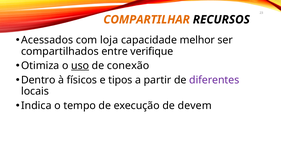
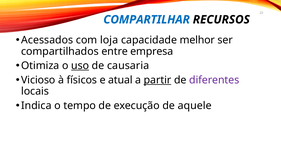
COMPARTILHAR colour: orange -> blue
verifique: verifique -> empresa
conexão: conexão -> causaria
Dentro: Dentro -> Vicioso
tipos: tipos -> atual
partir underline: none -> present
devem: devem -> aquele
